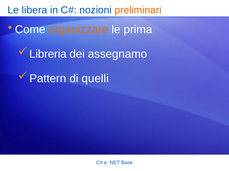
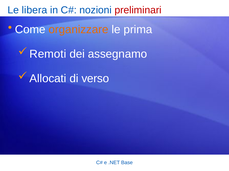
preliminari colour: orange -> red
Libreria: Libreria -> Remoti
Pattern: Pattern -> Allocati
quelli: quelli -> verso
